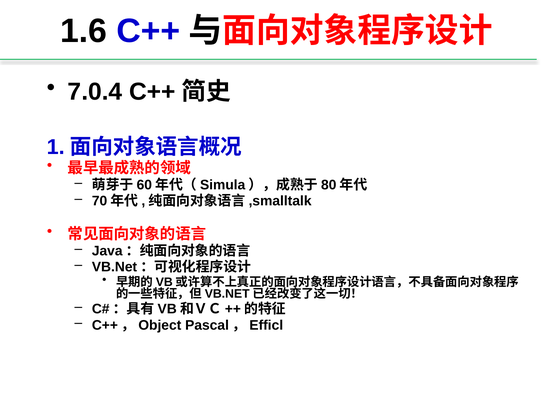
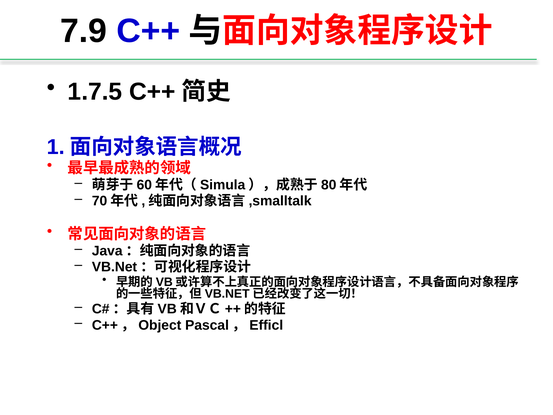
1.6: 1.6 -> 7.9
7.0.4: 7.0.4 -> 1.7.5
